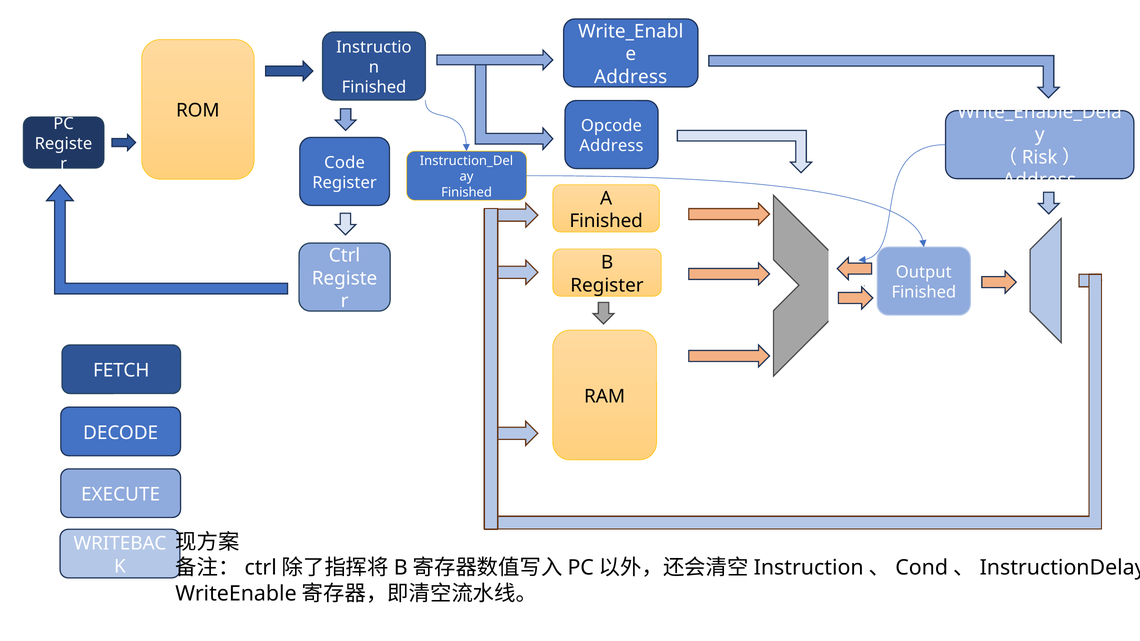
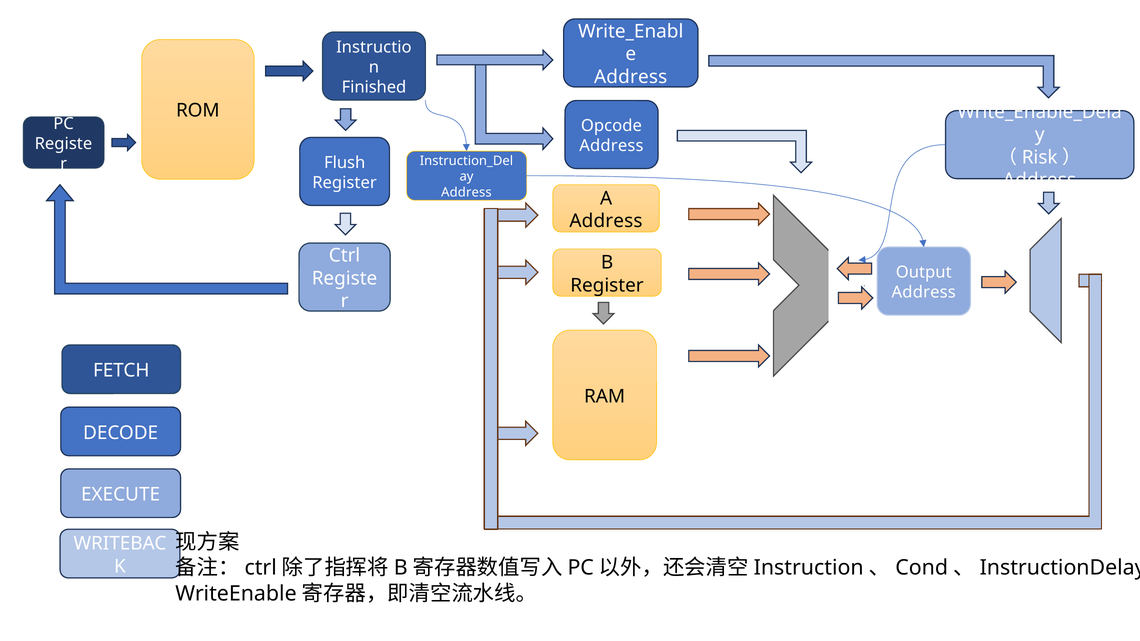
Code: Code -> Flush
Finished at (467, 192): Finished -> Address
Finished at (606, 221): Finished -> Address
Finished at (924, 292): Finished -> Address
